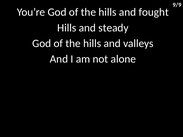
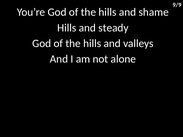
fought: fought -> shame
